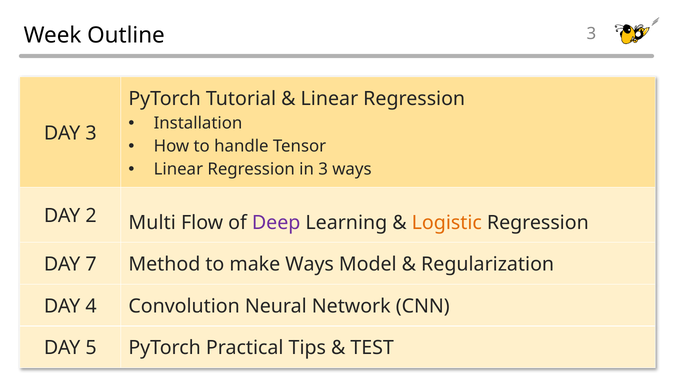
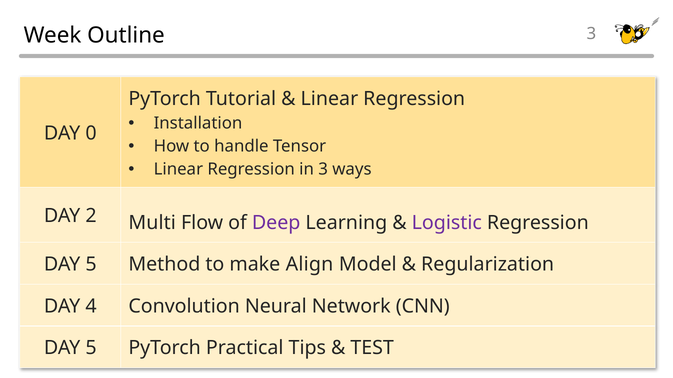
DAY 3: 3 -> 0
Logistic colour: orange -> purple
7 at (91, 265): 7 -> 5
make Ways: Ways -> Align
